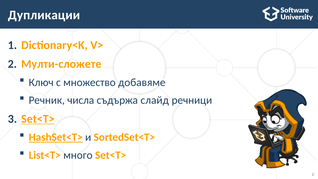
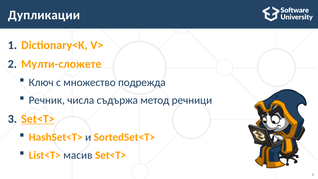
добавяме: добавяме -> подрежда
слайд: слайд -> метод
HashSet<T> underline: present -> none
много: много -> масив
